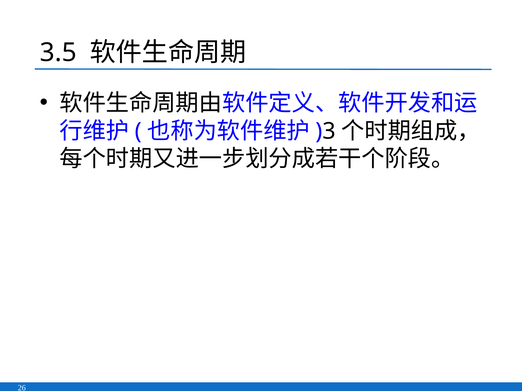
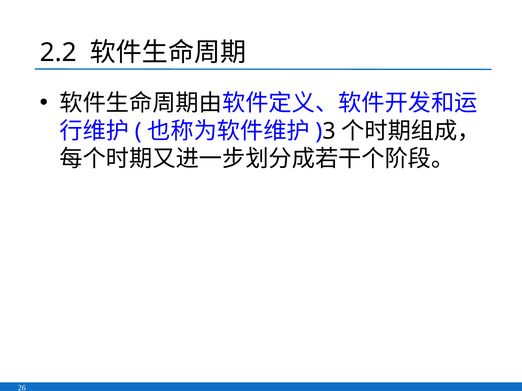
3.5: 3.5 -> 2.2
